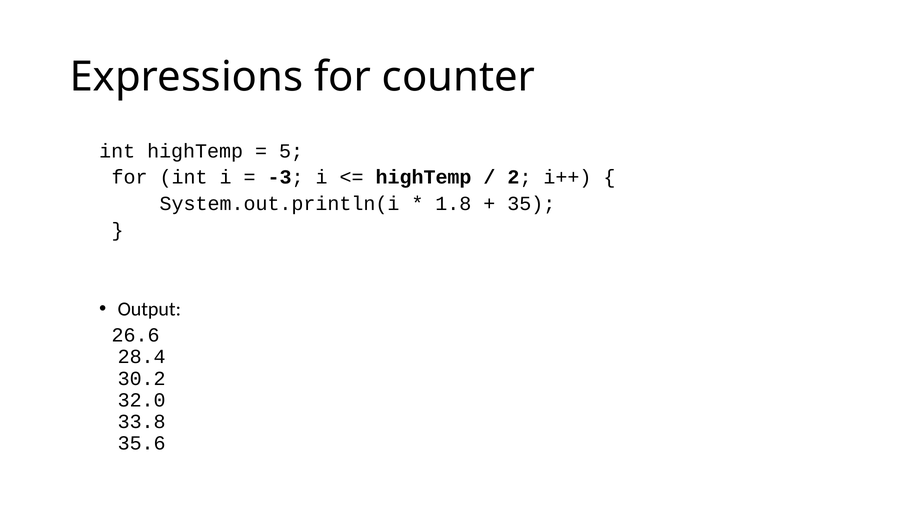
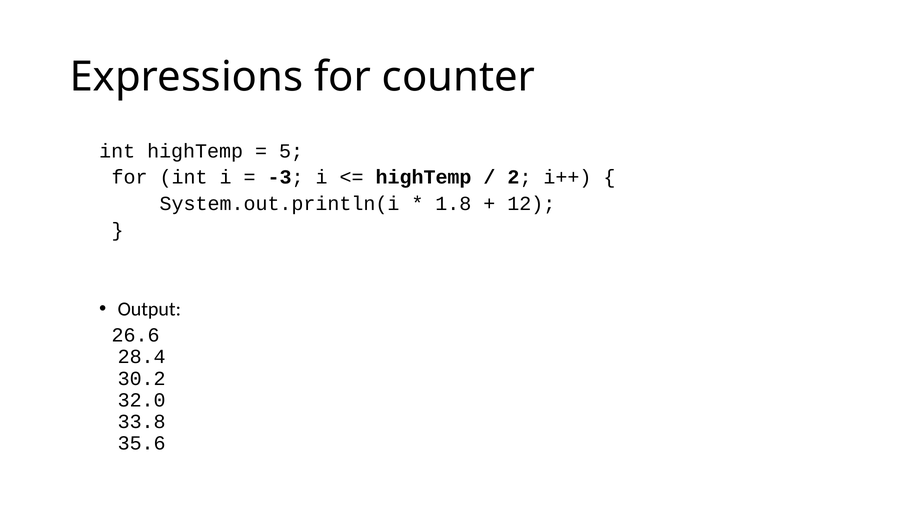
35: 35 -> 12
